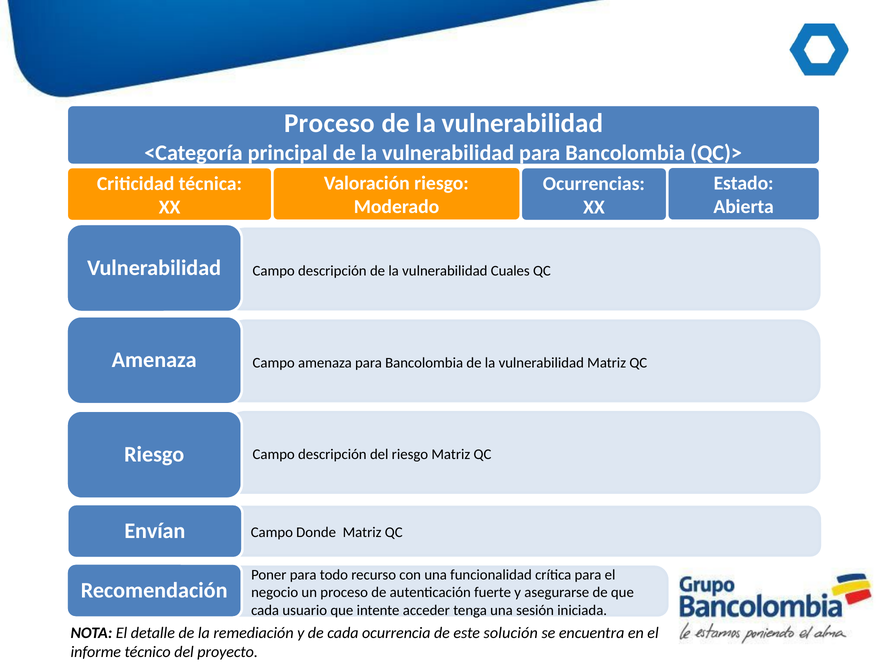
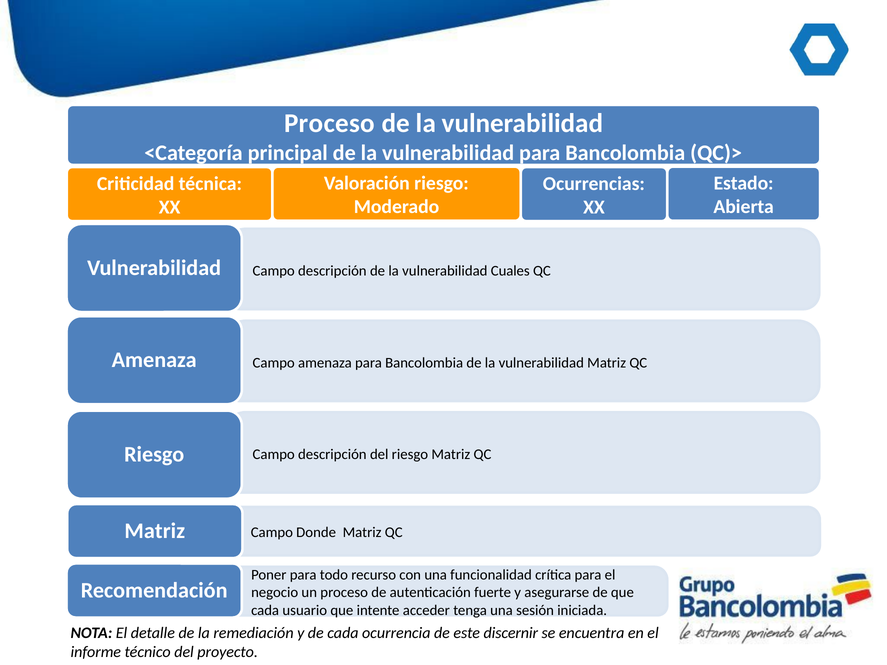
Envían at (155, 531): Envían -> Matriz
solución: solución -> discernir
